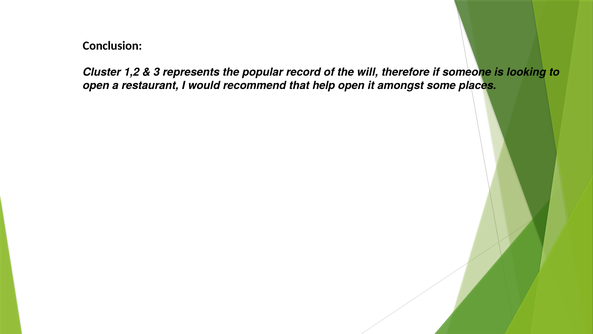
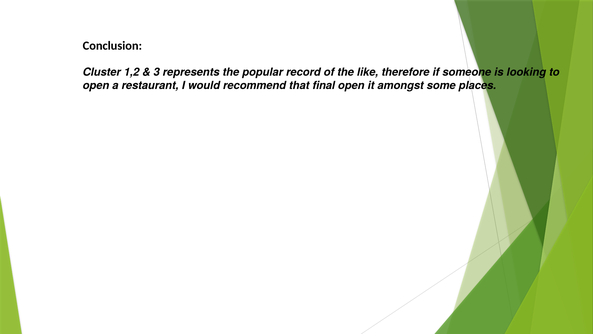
will: will -> like
help: help -> final
